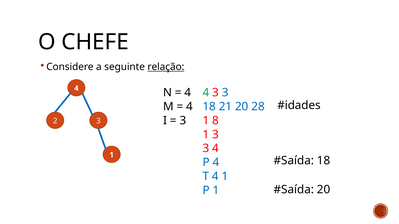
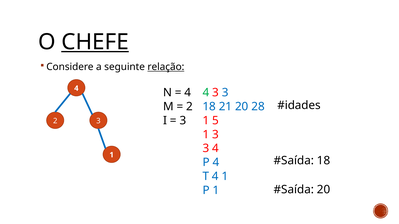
CHEFE underline: none -> present
4 at (190, 107): 4 -> 2
8: 8 -> 5
